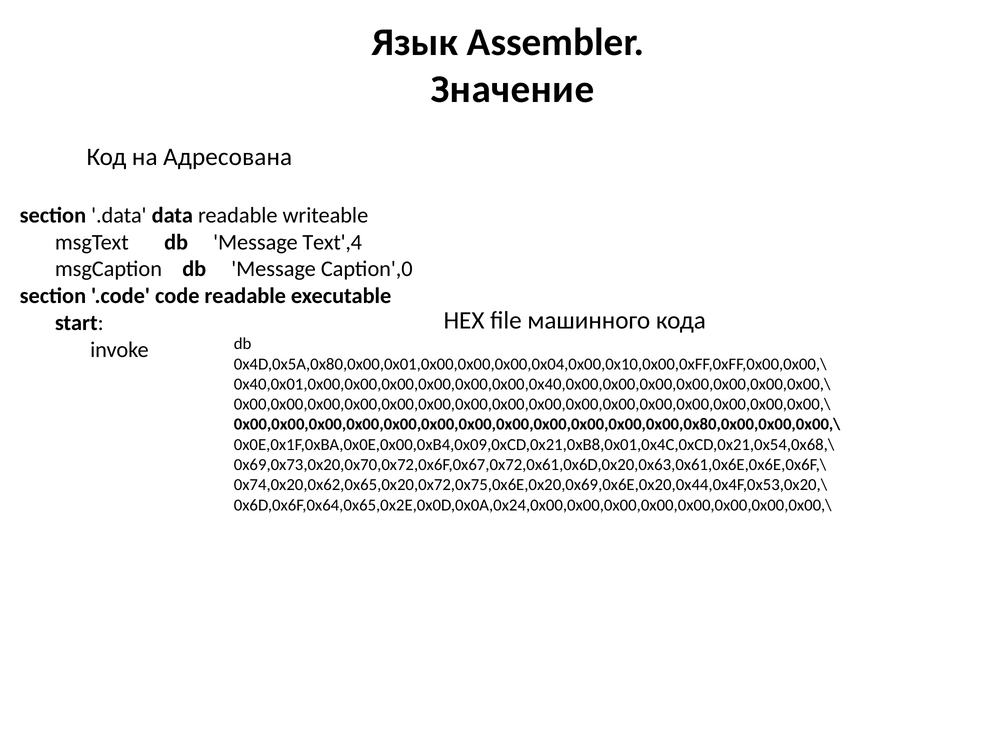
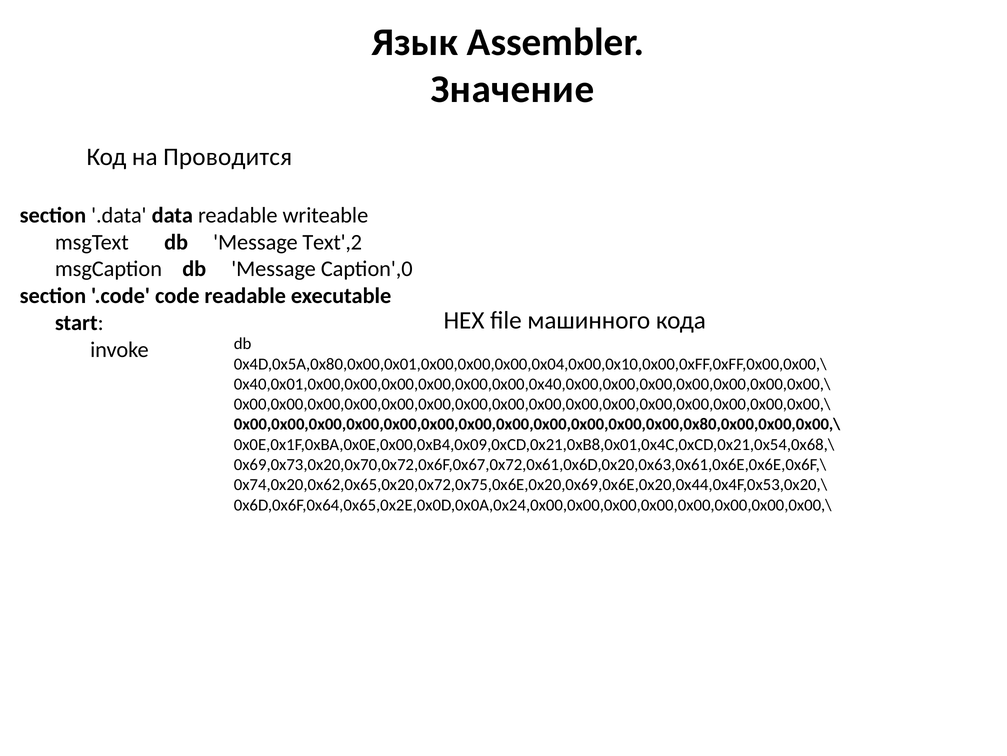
Адресована: Адресована -> Проводится
Text',4: Text',4 -> Text',2
